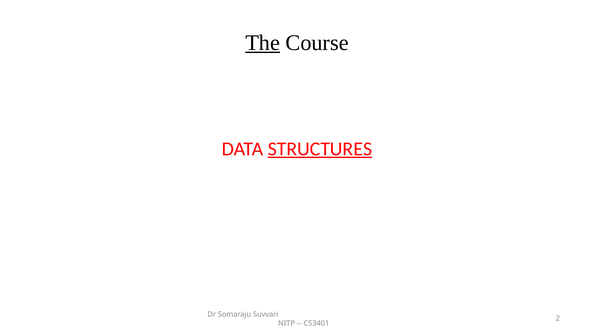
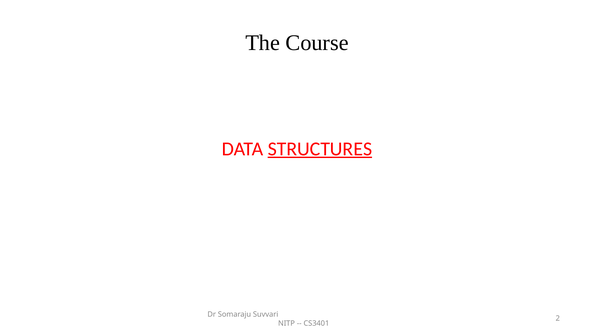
The underline: present -> none
